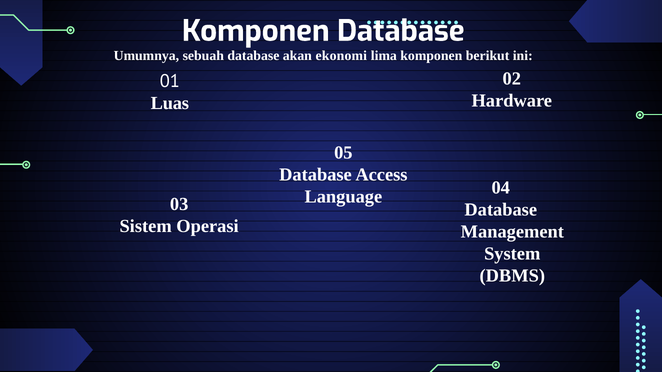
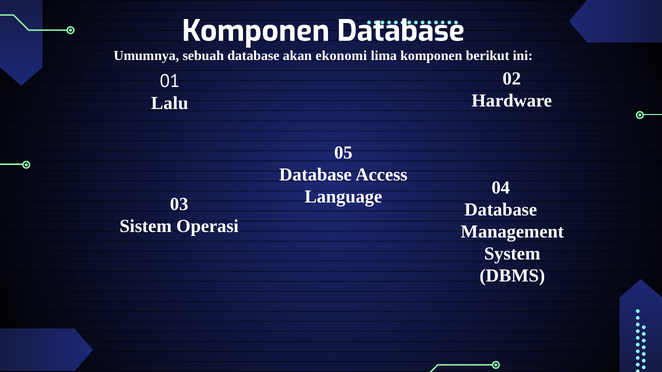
Luas: Luas -> Lalu
